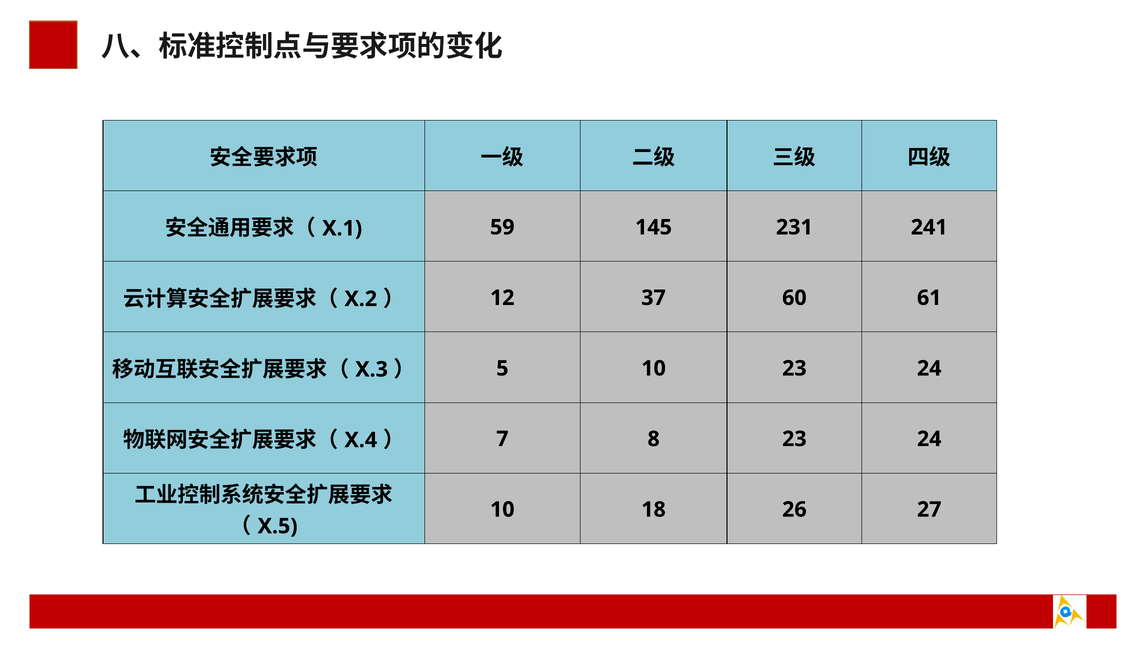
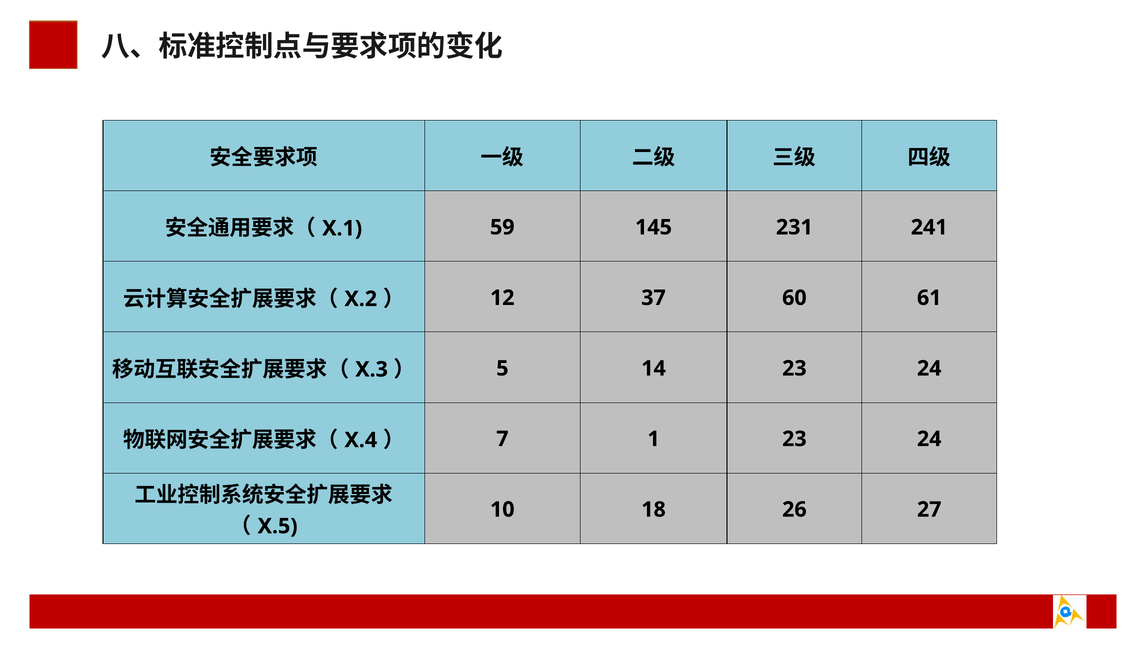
5 10: 10 -> 14
8: 8 -> 1
